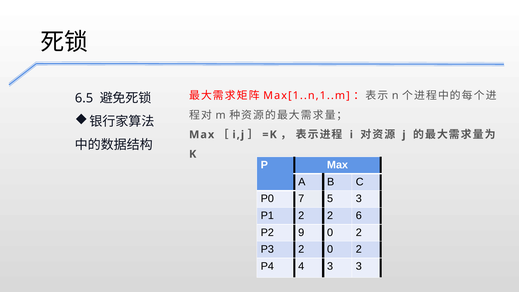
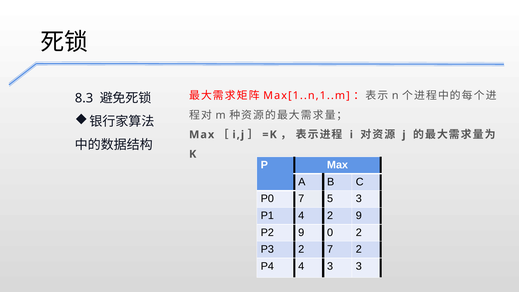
6.5: 6.5 -> 8.3
P1 2: 2 -> 4
2 6: 6 -> 9
2 0: 0 -> 7
